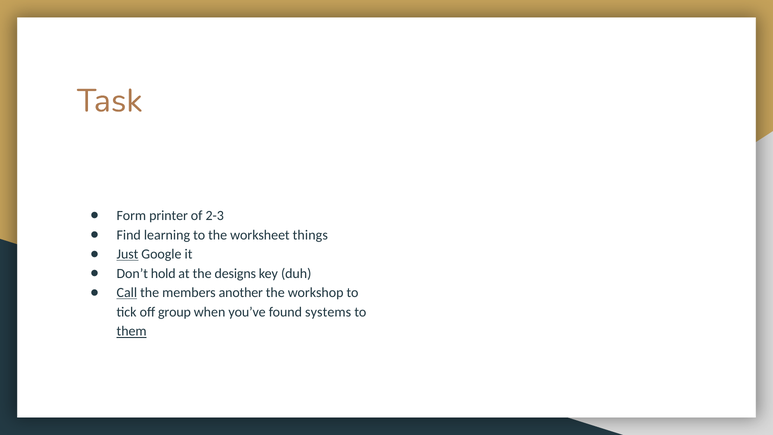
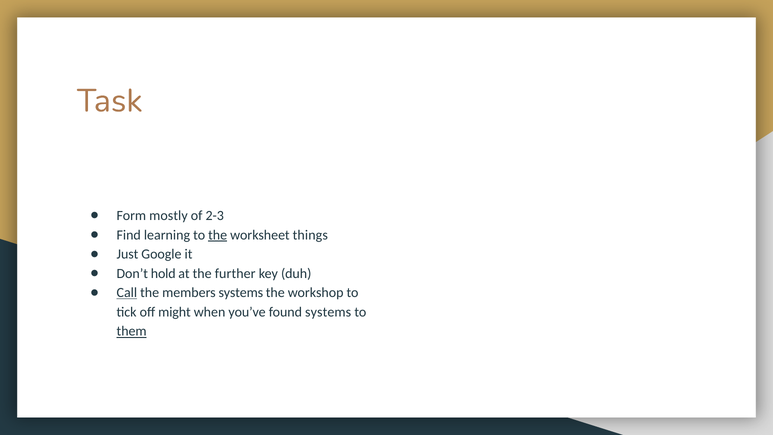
printer: printer -> mostly
the at (218, 235) underline: none -> present
Just underline: present -> none
designs: designs -> further
members another: another -> systems
group: group -> might
